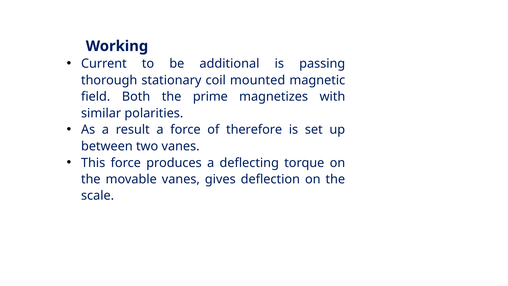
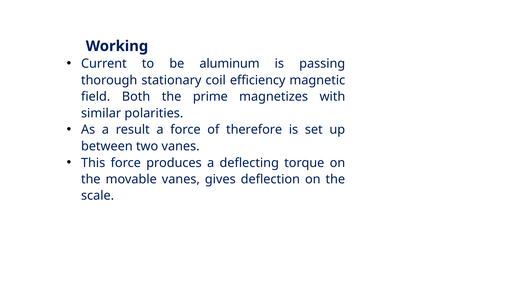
additional: additional -> aluminum
mounted: mounted -> efficiency
